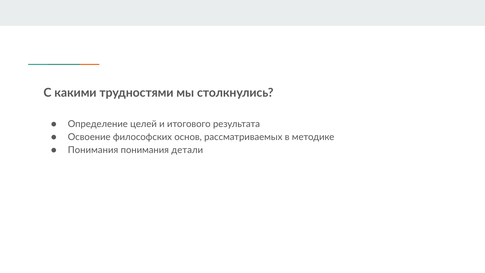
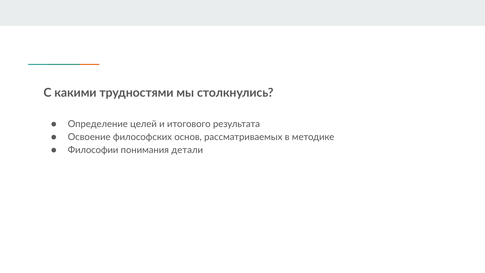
Понимания at (93, 150): Понимания -> Философии
